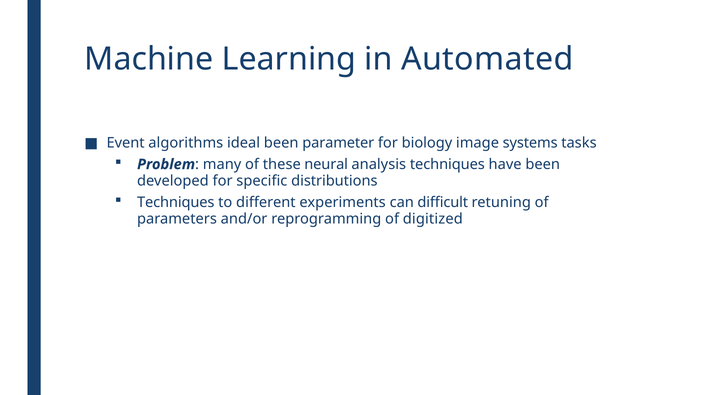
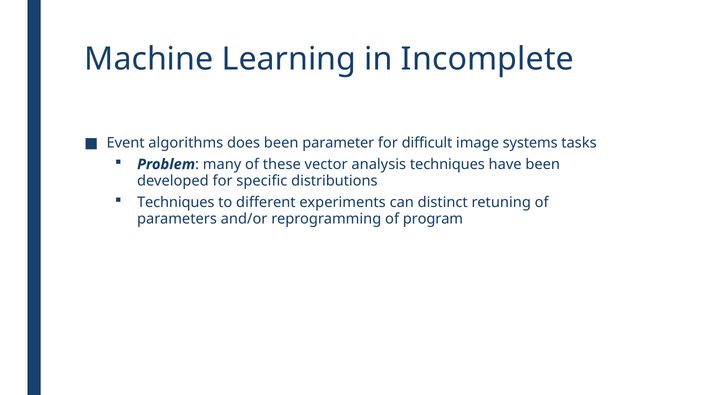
Automated: Automated -> Incomplete
ideal: ideal -> does
biology: biology -> difficult
neural: neural -> vector
difficult: difficult -> distinct
digitized: digitized -> program
